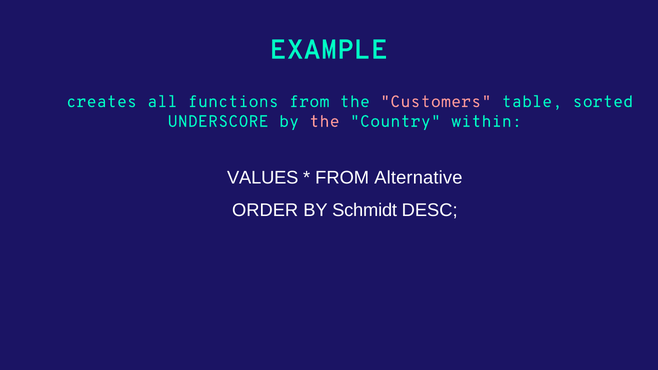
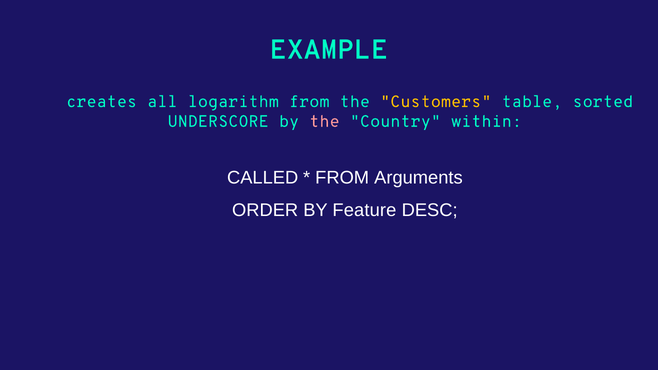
functions: functions -> logarithm
Customers colour: pink -> yellow
VALUES: VALUES -> CALLED
Alternative: Alternative -> Arguments
Schmidt: Schmidt -> Feature
